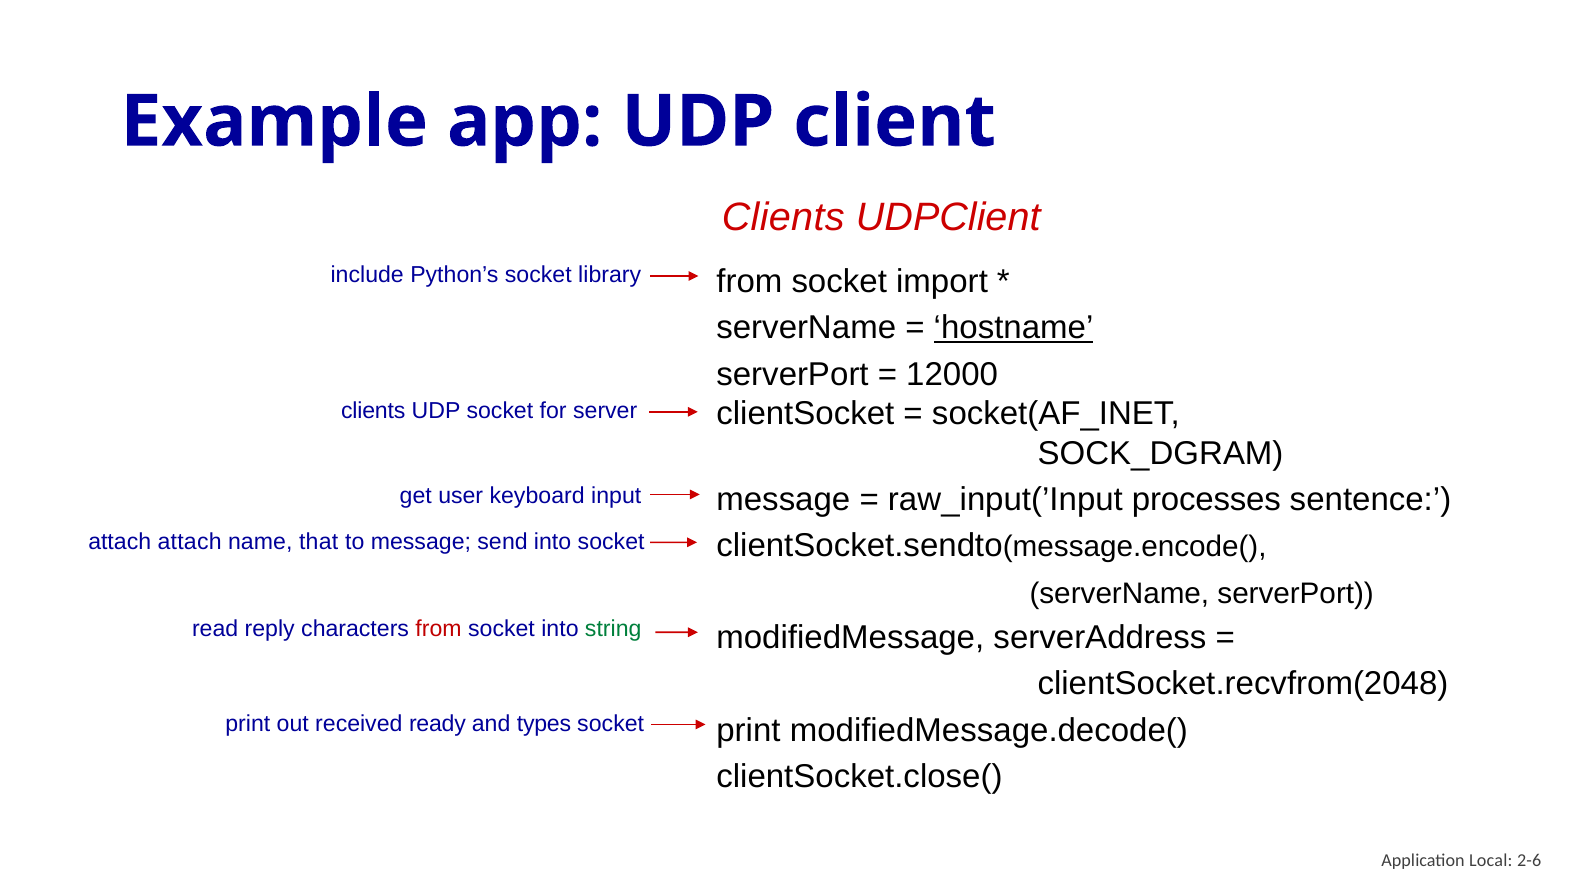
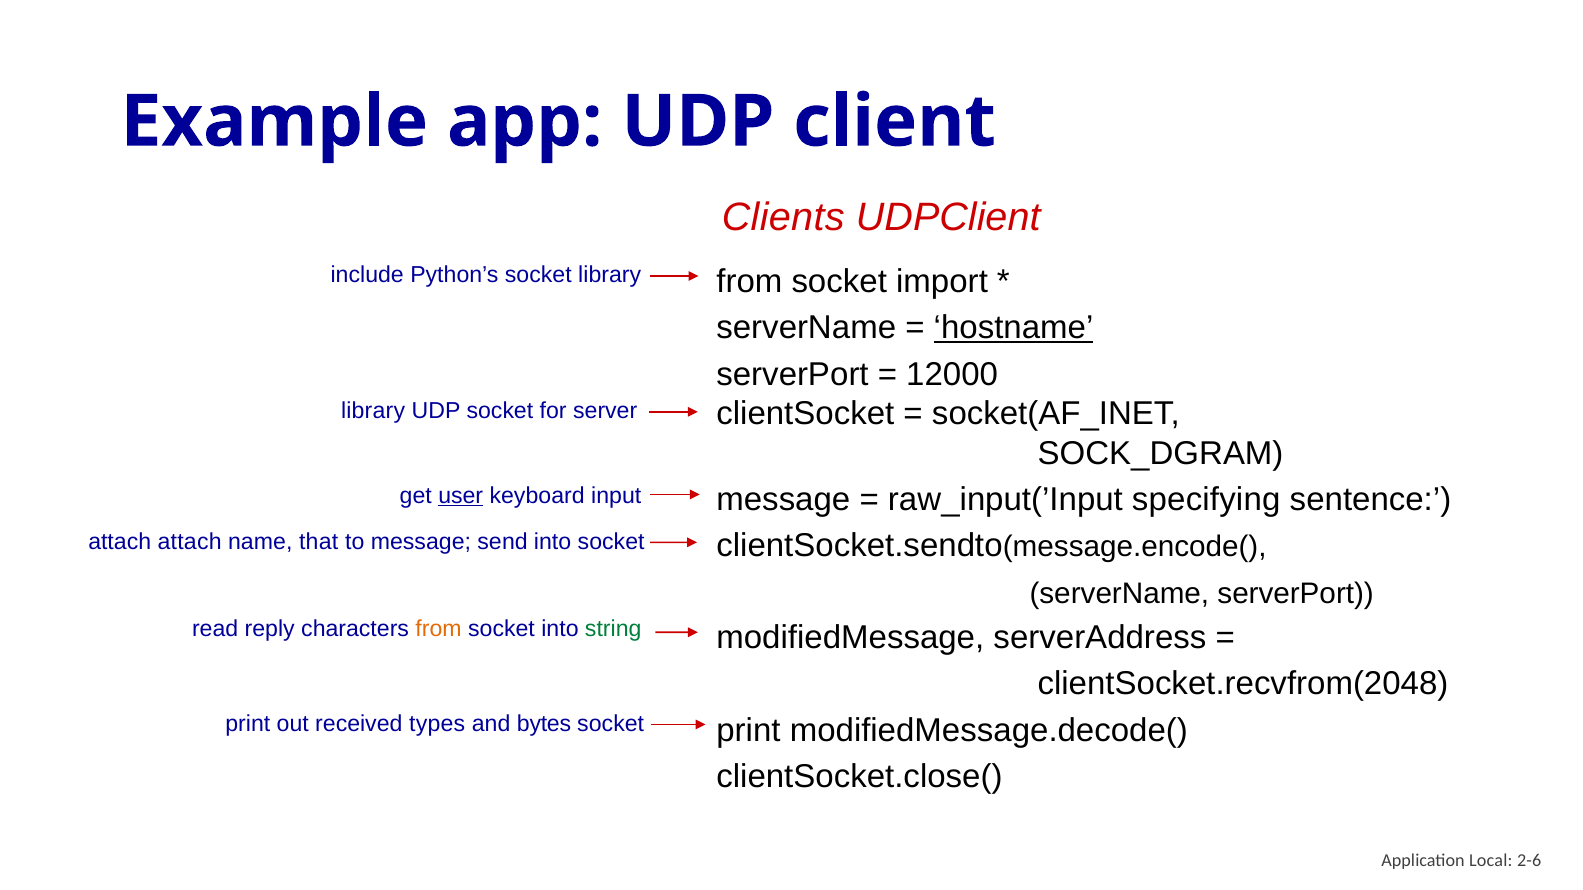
clients at (373, 411): clients -> library
processes: processes -> specifying
user underline: none -> present
from at (439, 630) colour: red -> orange
ready: ready -> types
types: types -> bytes
